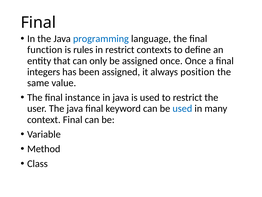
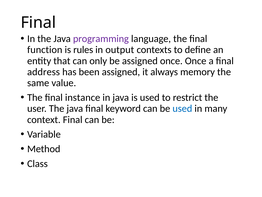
programming colour: blue -> purple
in restrict: restrict -> output
integers: integers -> address
position: position -> memory
